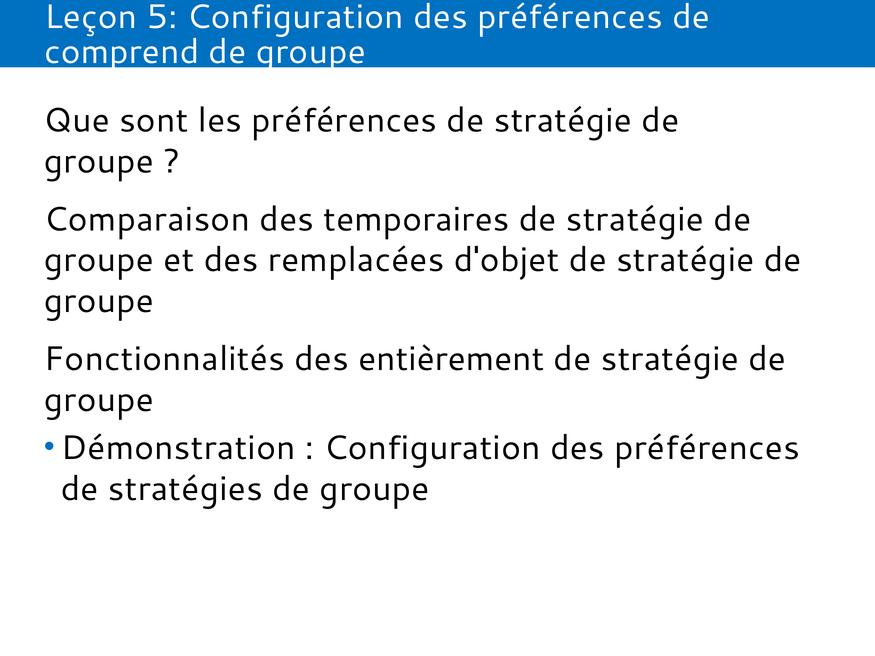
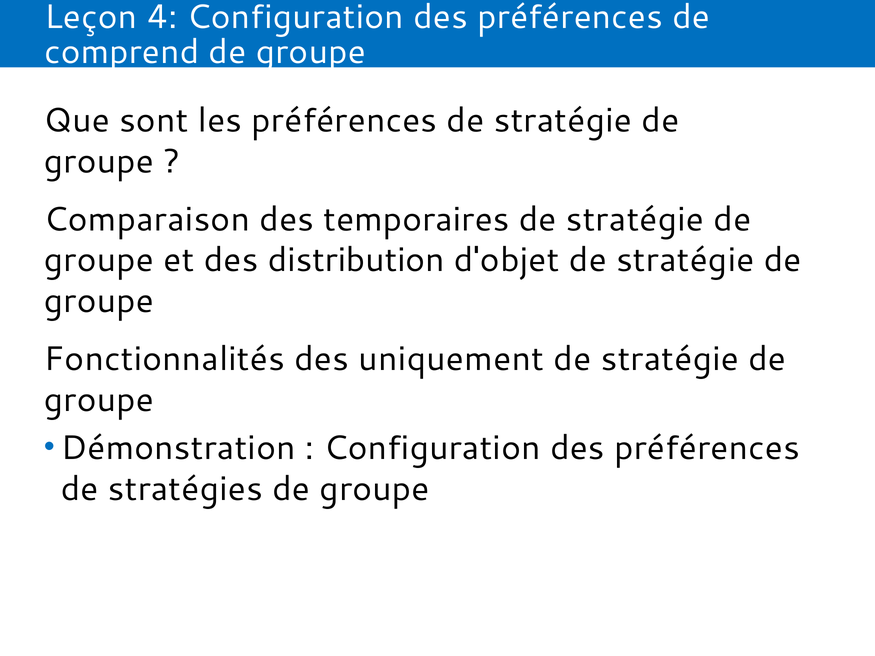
5: 5 -> 4
remplacées: remplacées -> distribution
entièrement: entièrement -> uniquement
